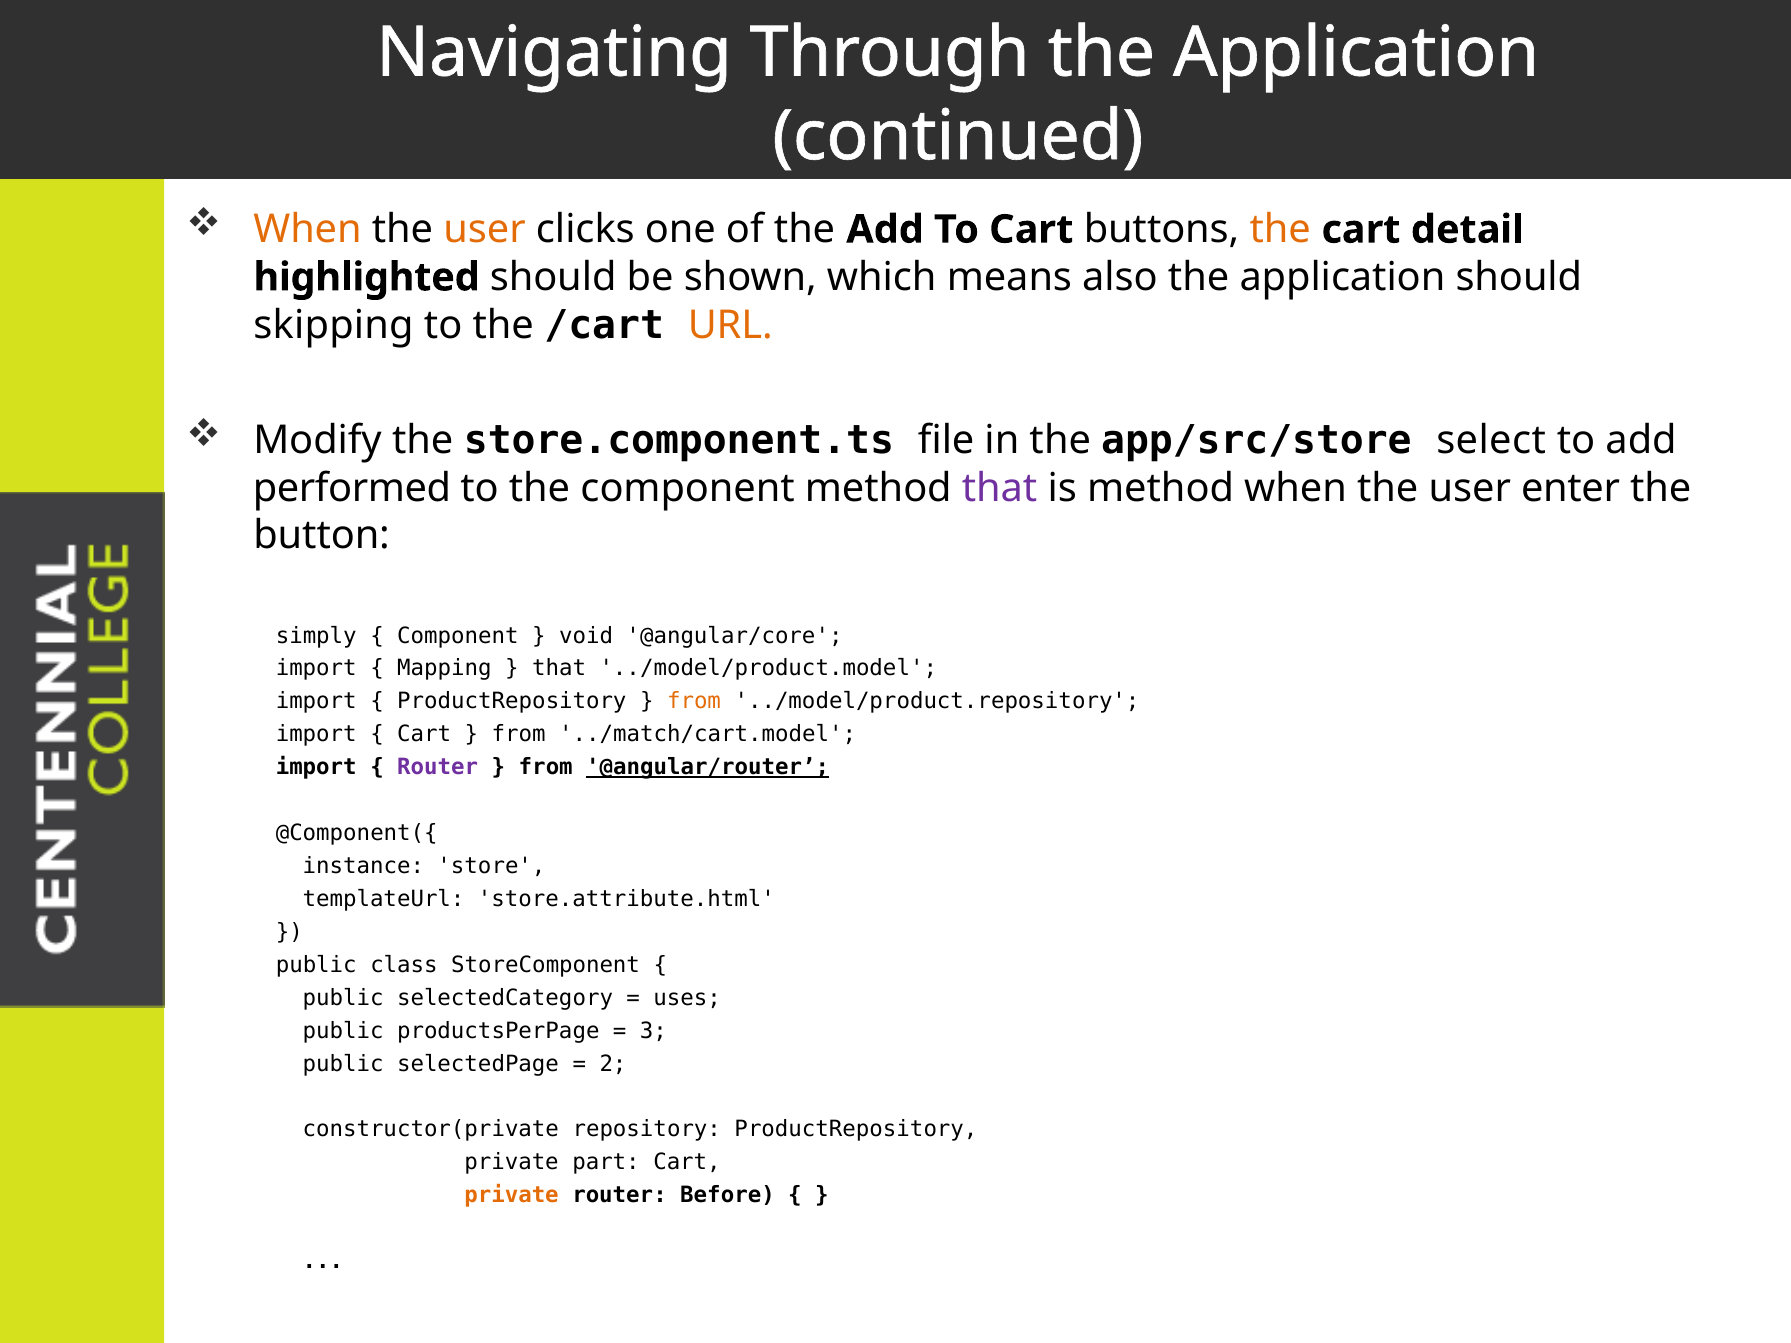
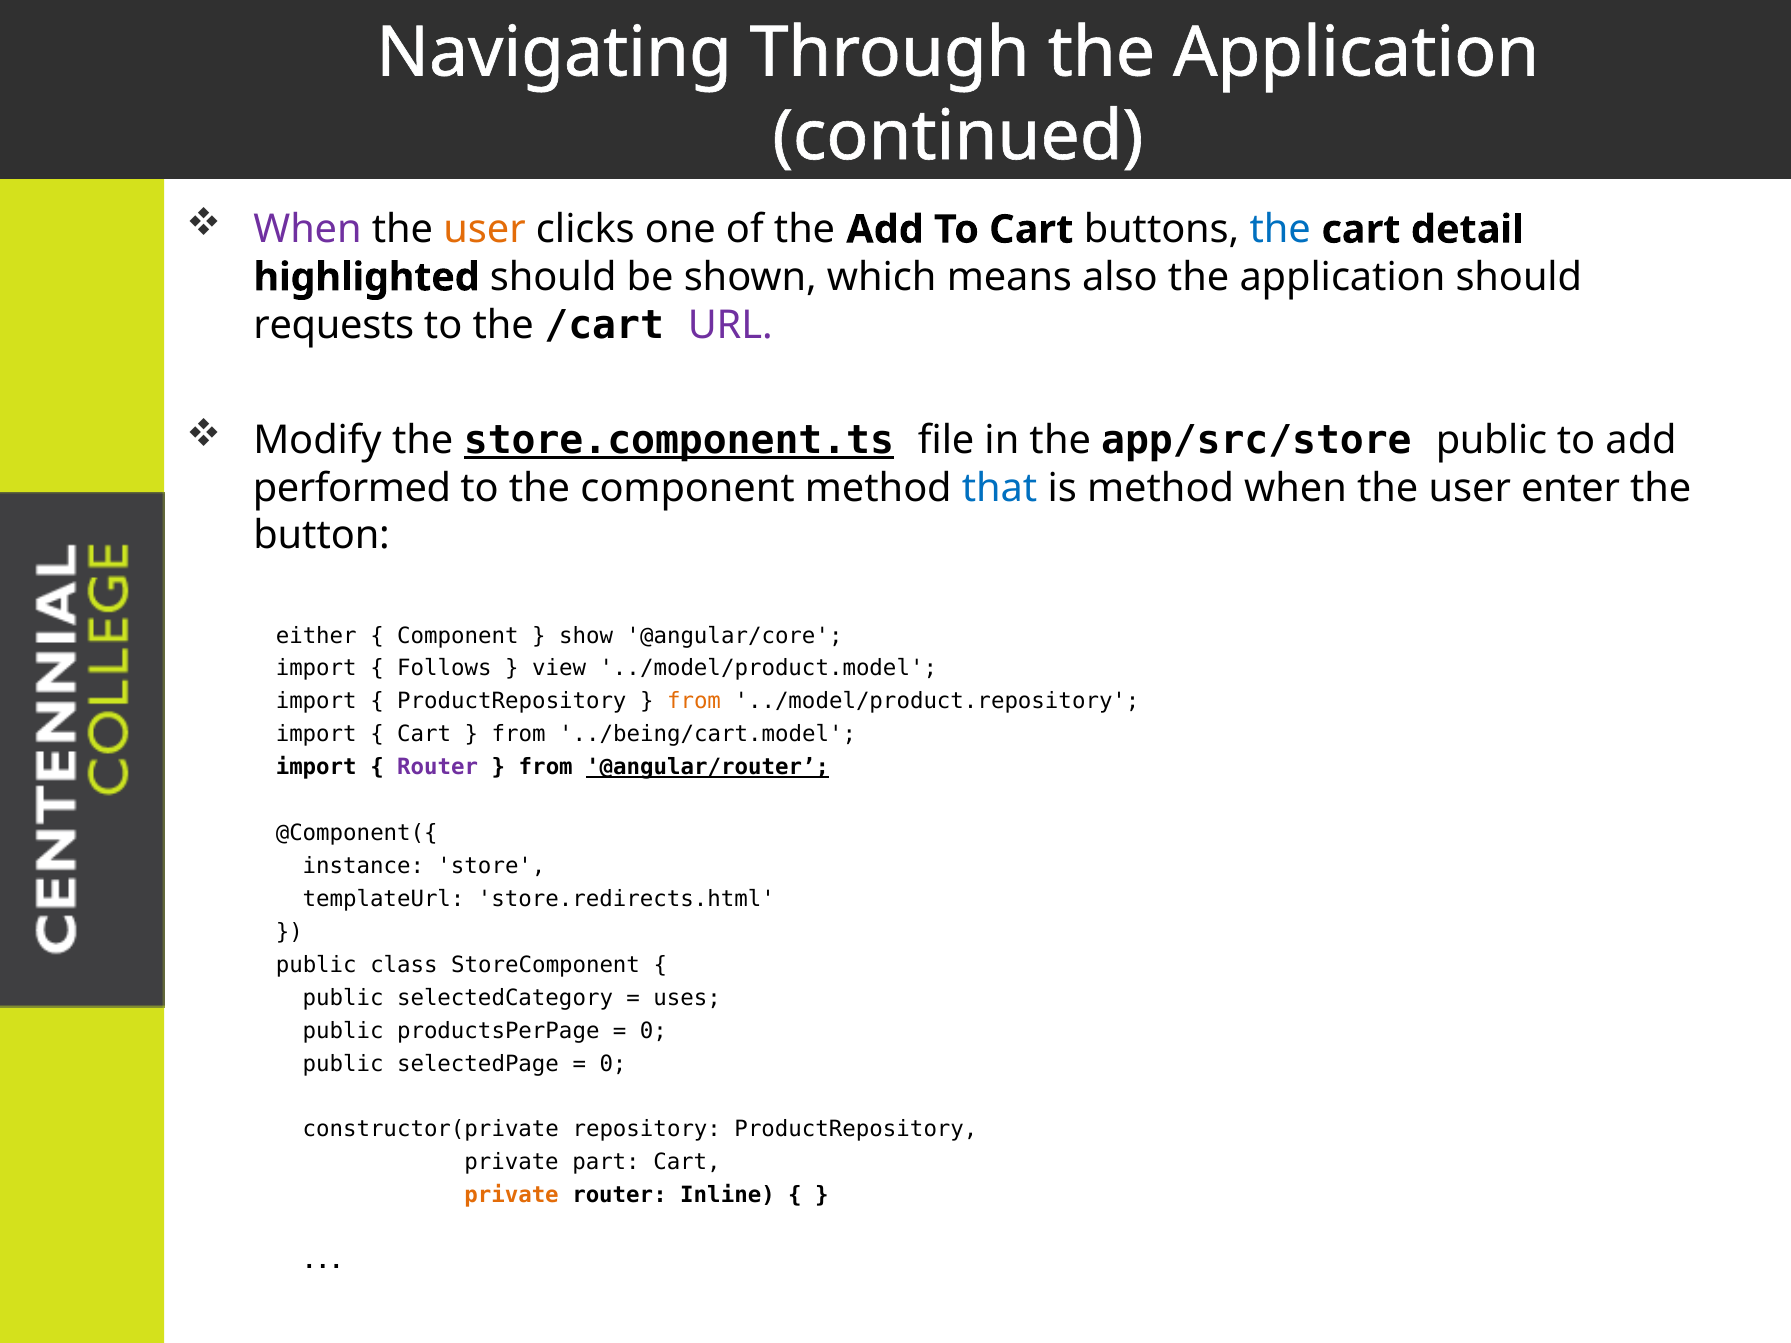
When at (308, 230) colour: orange -> purple
the at (1280, 230) colour: orange -> blue
skipping: skipping -> requests
URL colour: orange -> purple
store.component.ts underline: none -> present
app/src/store select: select -> public
that at (1000, 488) colour: purple -> blue
simply: simply -> either
void: void -> show
Mapping: Mapping -> Follows
that at (559, 669): that -> view
../match/cart.model: ../match/cart.model -> ../being/cart.model
store.attribute.html: store.attribute.html -> store.redirects.html
3 at (653, 1031): 3 -> 0
2 at (613, 1064): 2 -> 0
Before: Before -> Inline
